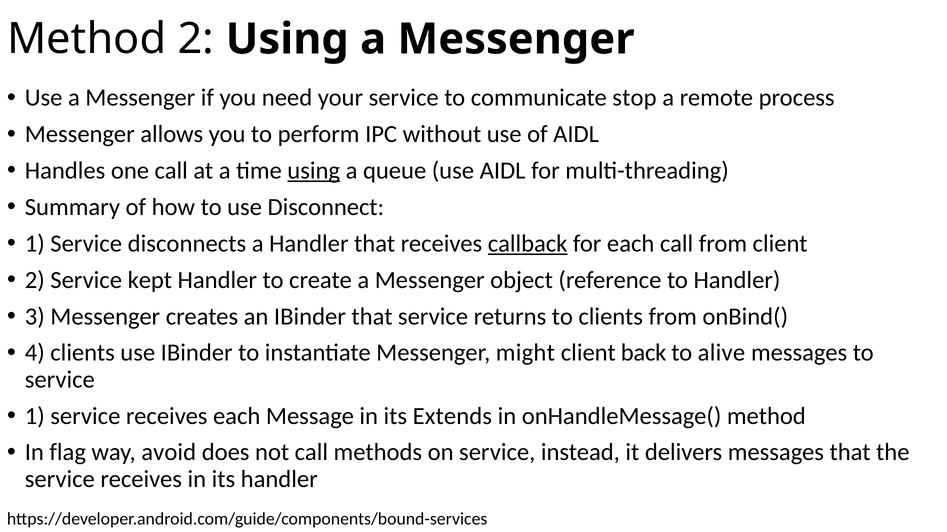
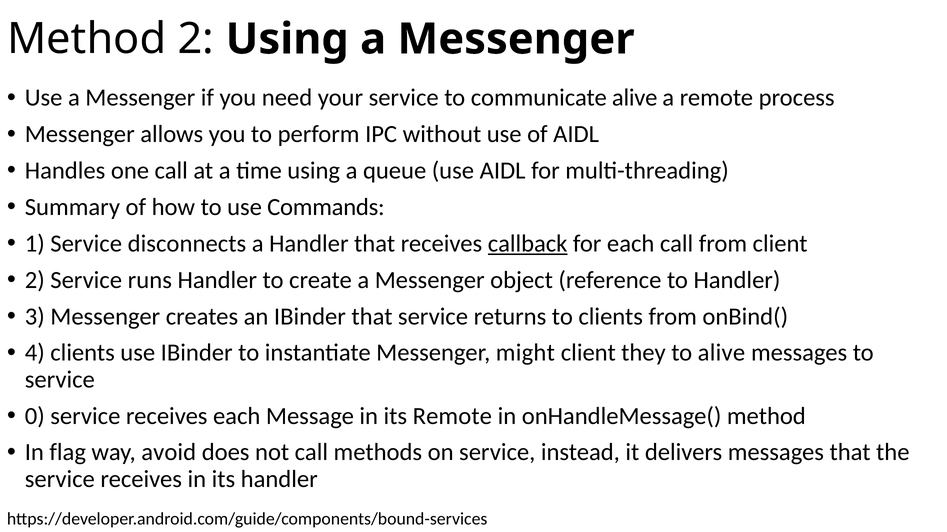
communicate stop: stop -> alive
using at (314, 171) underline: present -> none
Disconnect: Disconnect -> Commands
kept: kept -> runs
back: back -> they
1 at (35, 416): 1 -> 0
its Extends: Extends -> Remote
